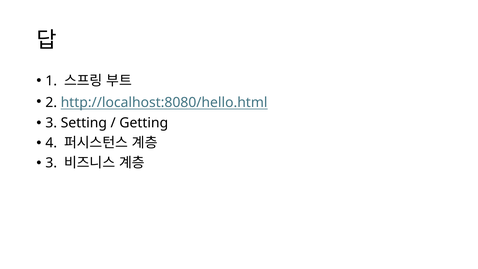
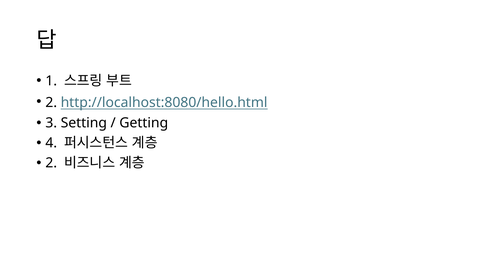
3 at (51, 163): 3 -> 2
